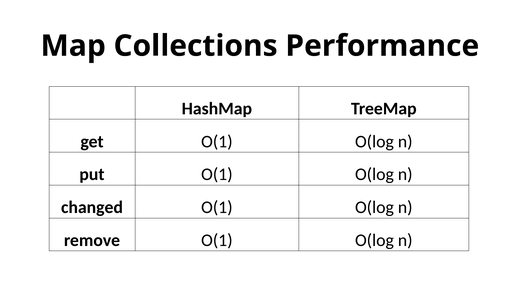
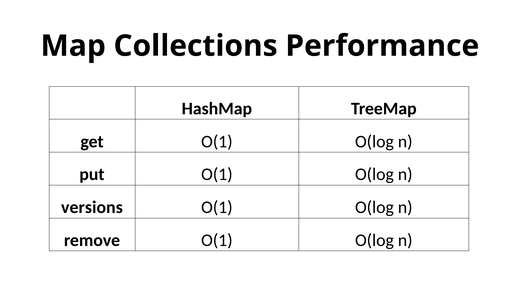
changed: changed -> versions
